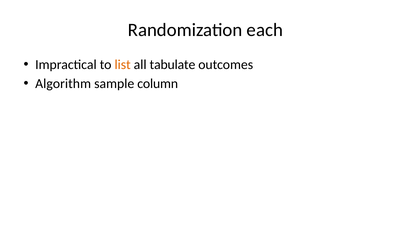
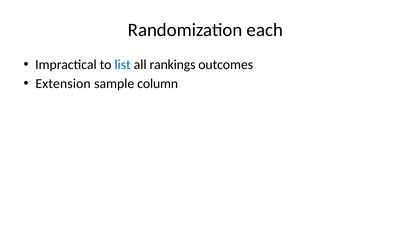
list colour: orange -> blue
tabulate: tabulate -> rankings
Algorithm: Algorithm -> Extension
